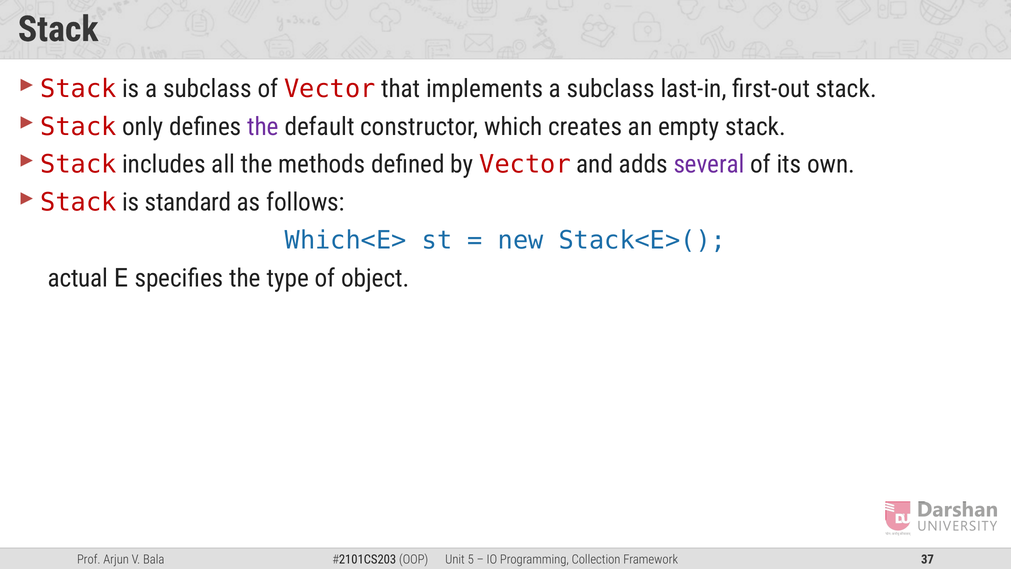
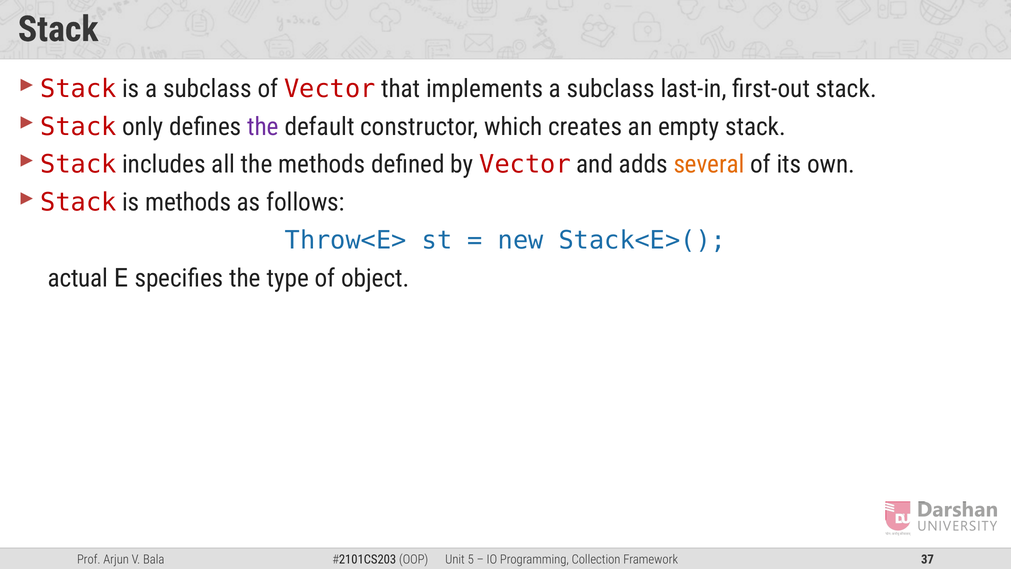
several colour: purple -> orange
is standard: standard -> methods
Which<E>: Which<E> -> Throw<E>
